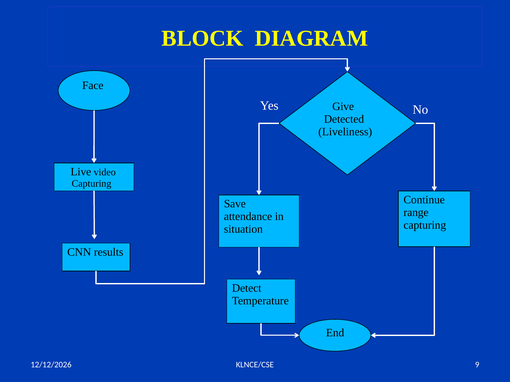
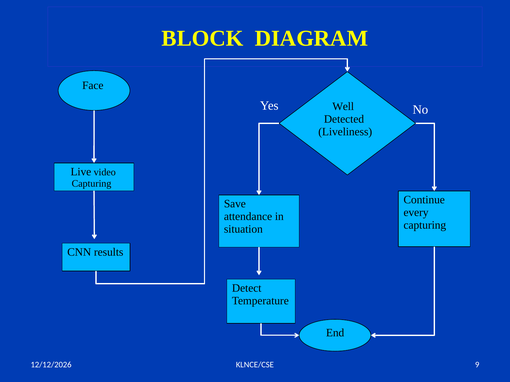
Give: Give -> Well
range: range -> every
